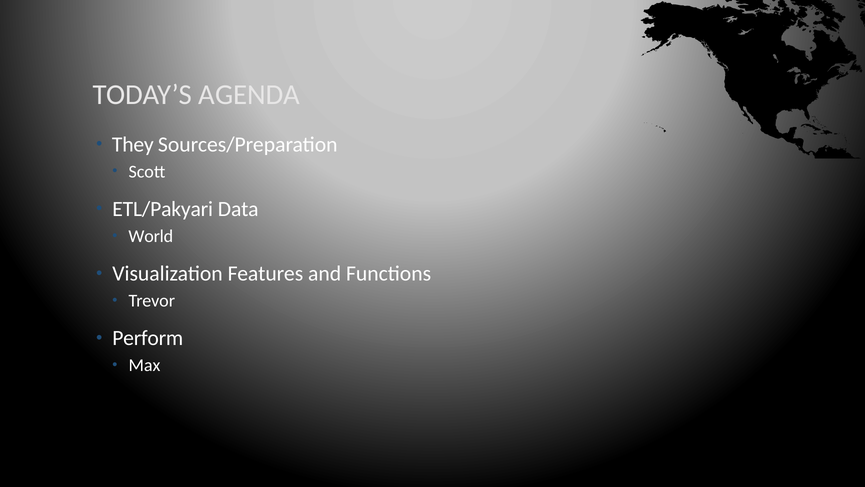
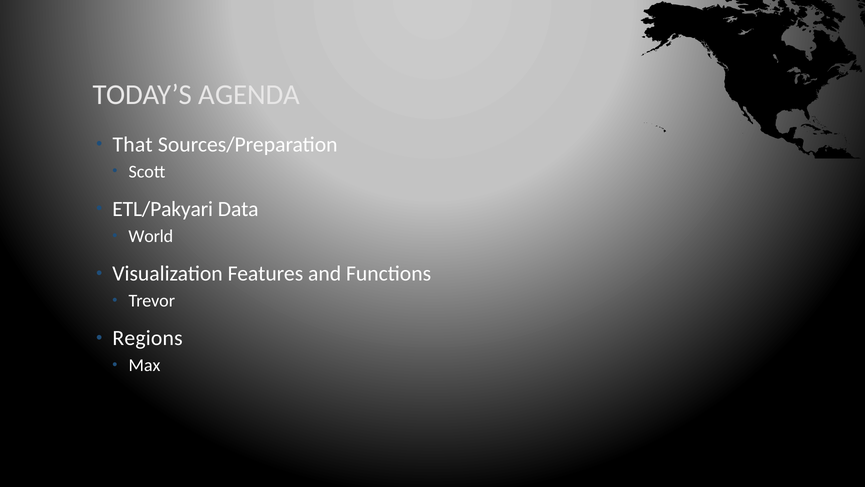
They: They -> That
Perform: Perform -> Regions
